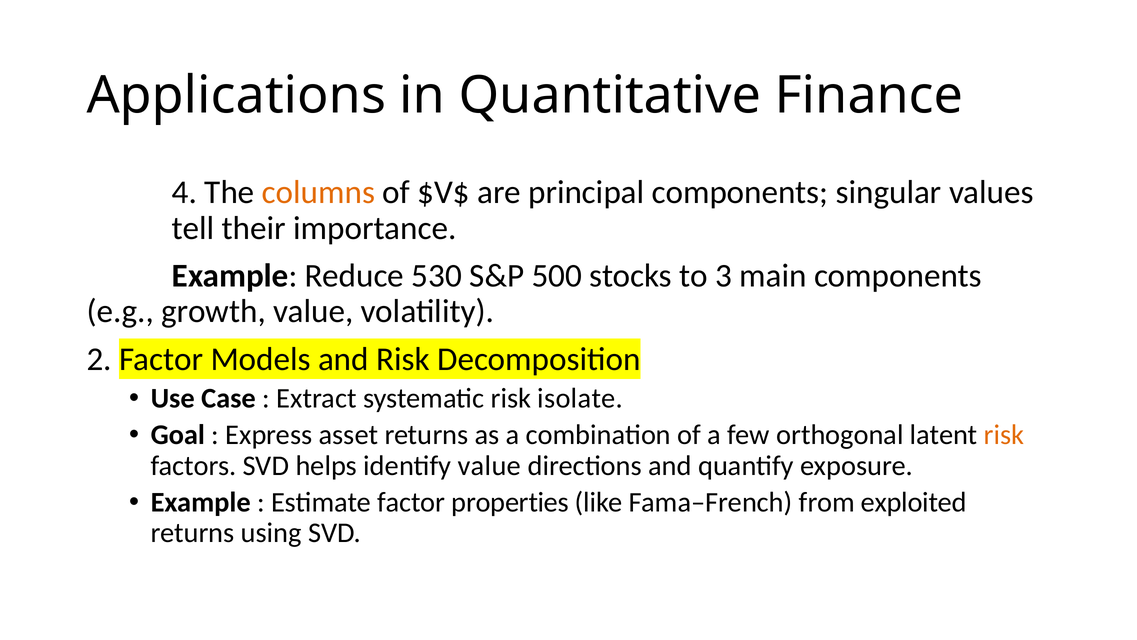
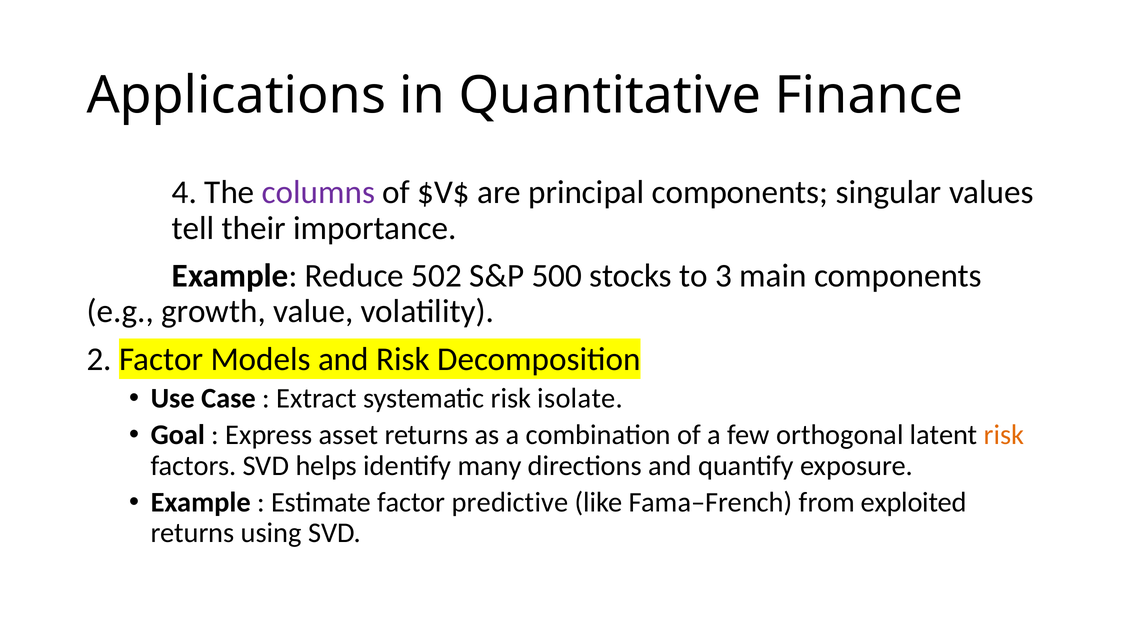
columns colour: orange -> purple
530: 530 -> 502
identify value: value -> many
properties: properties -> predictive
